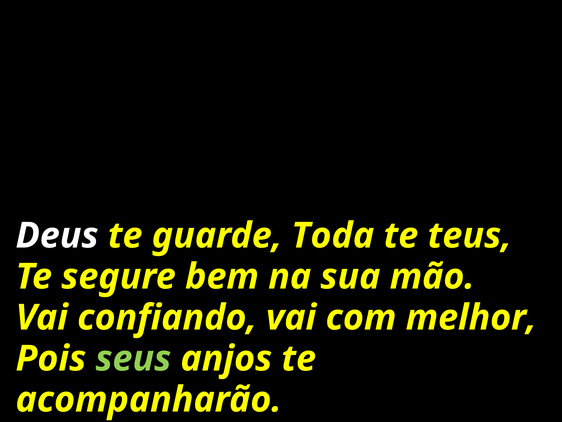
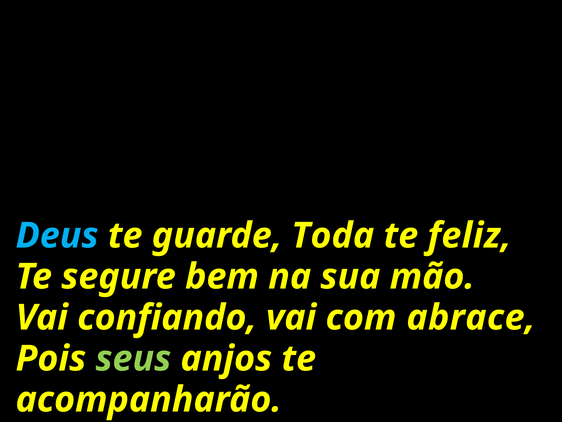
Deus colour: white -> light blue
teus: teus -> feliz
melhor: melhor -> abrace
